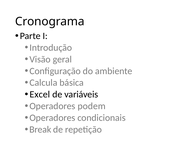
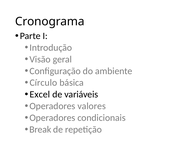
Calcula: Calcula -> Círculo
podem: podem -> valores
